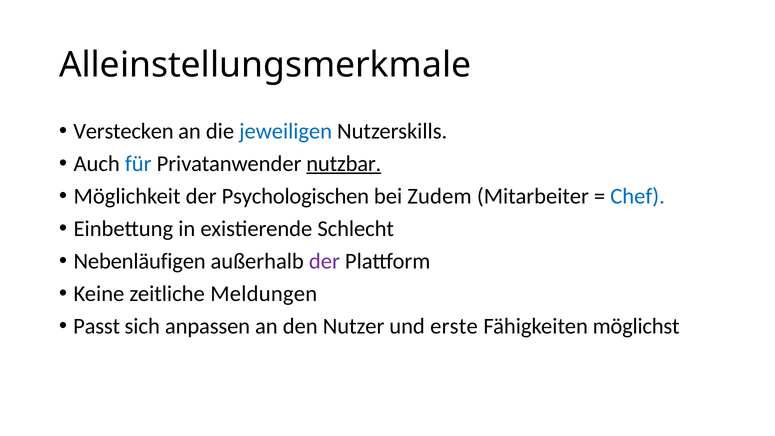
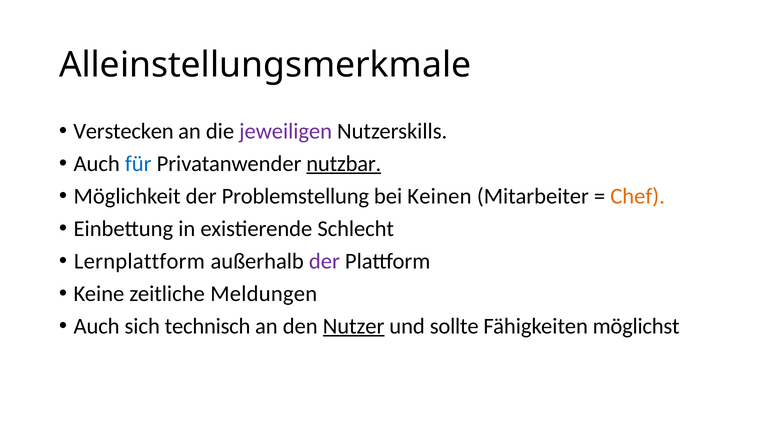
jeweiligen colour: blue -> purple
Psychologischen: Psychologischen -> Problemstellung
Zudem: Zudem -> Keinen
Chef colour: blue -> orange
Nebenläufigen: Nebenläufigen -> Lernplattform
Passt at (97, 326): Passt -> Auch
anpassen: anpassen -> technisch
Nutzer underline: none -> present
erste: erste -> sollte
